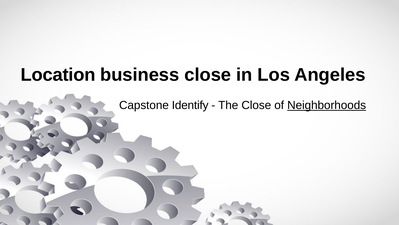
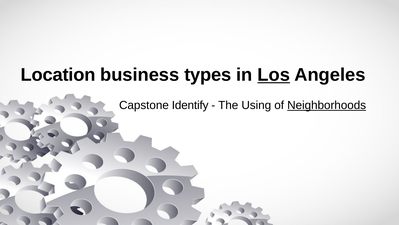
business close: close -> types
Los underline: none -> present
The Close: Close -> Using
